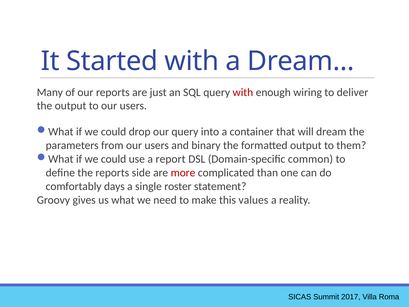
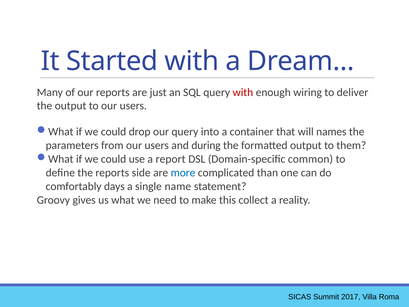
dream: dream -> names
binary: binary -> during
more colour: red -> blue
roster: roster -> name
values: values -> collect
